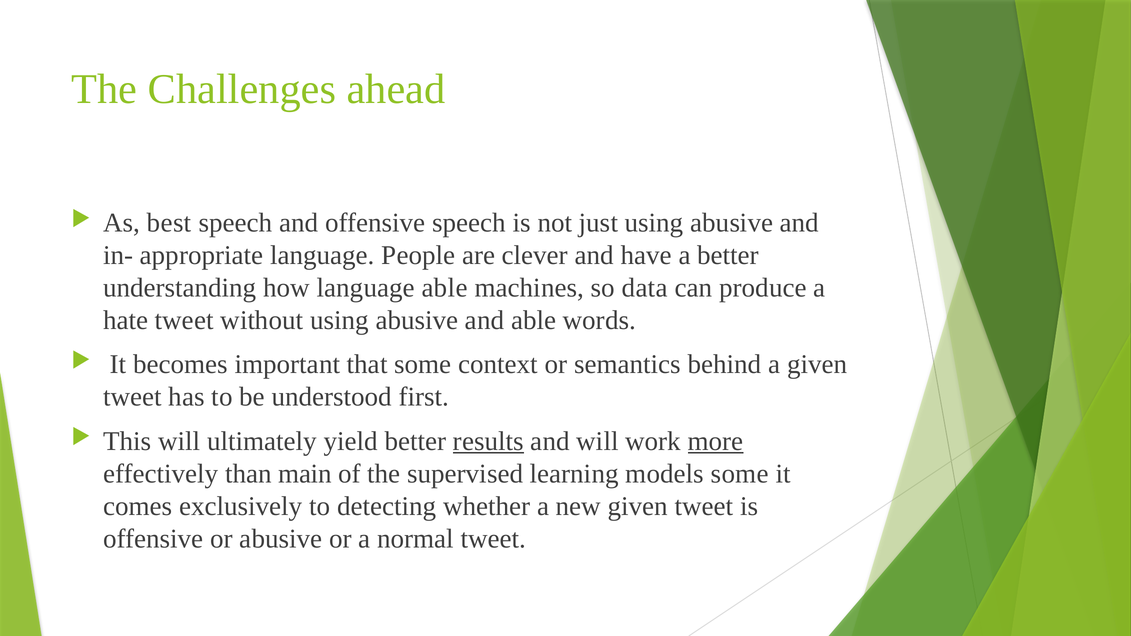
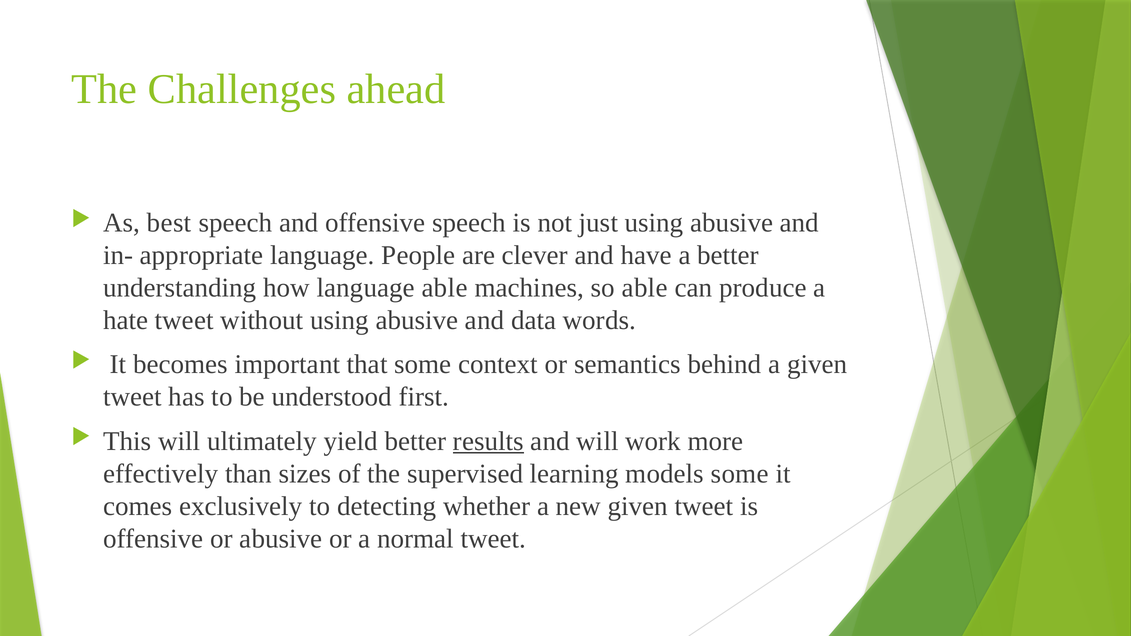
so data: data -> able
and able: able -> data
more underline: present -> none
main: main -> sizes
